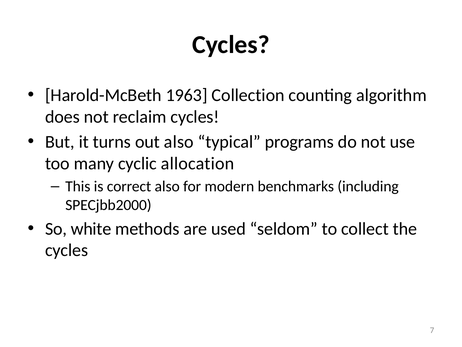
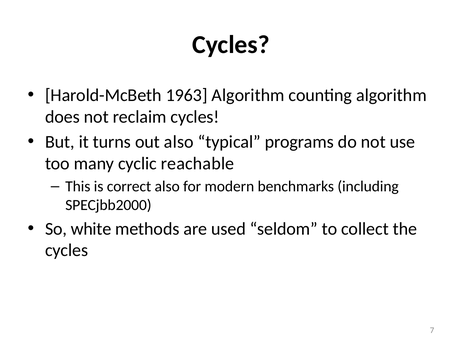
1963 Collection: Collection -> Algorithm
allocation: allocation -> reachable
